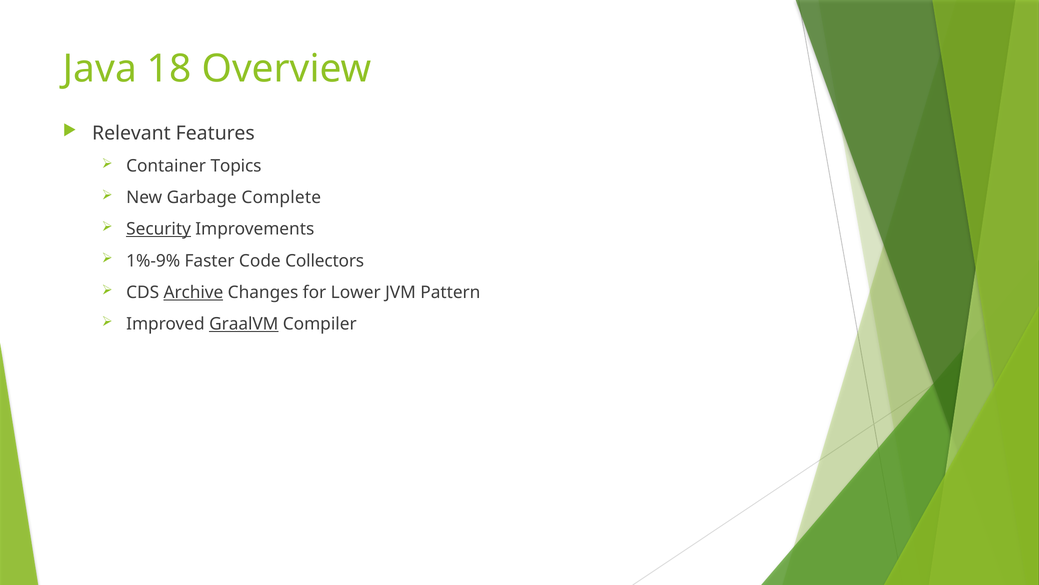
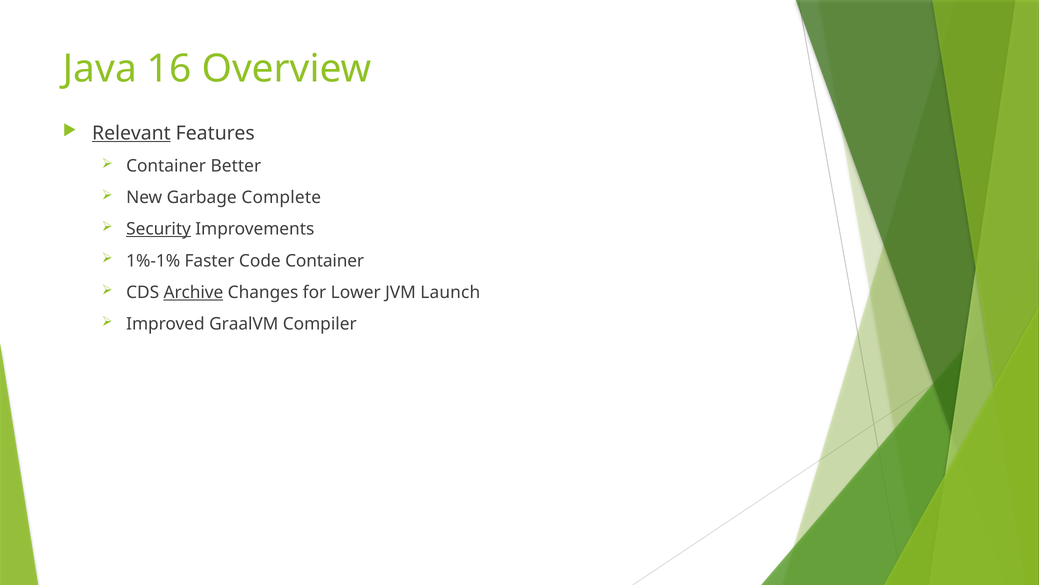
18: 18 -> 16
Relevant underline: none -> present
Topics: Topics -> Better
1%-9%: 1%-9% -> 1%-1%
Code Collectors: Collectors -> Container
Pattern: Pattern -> Launch
GraalVM underline: present -> none
